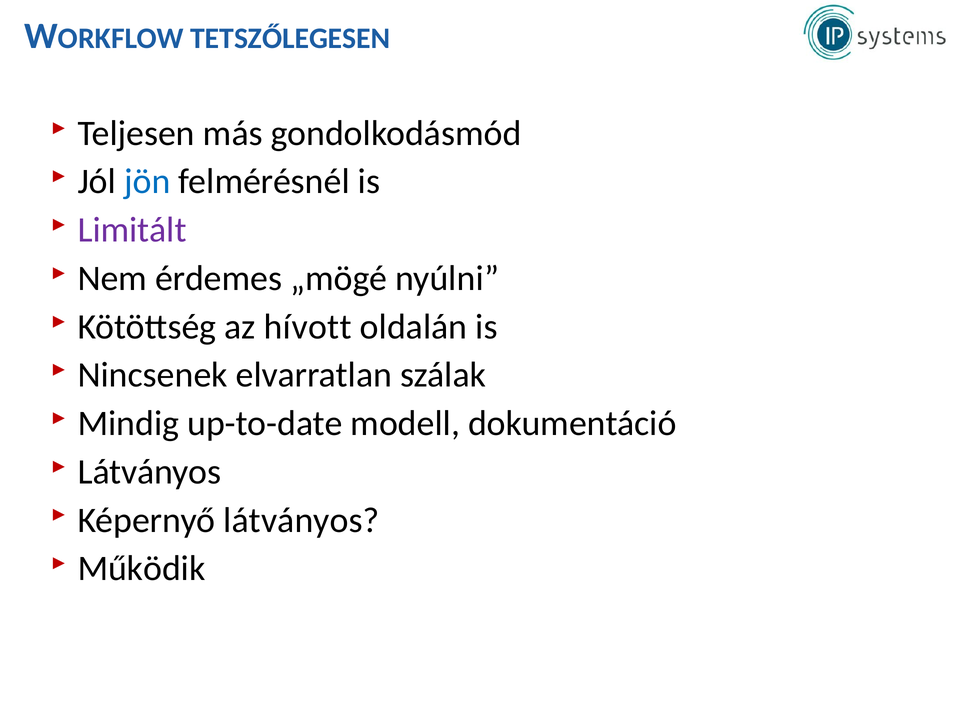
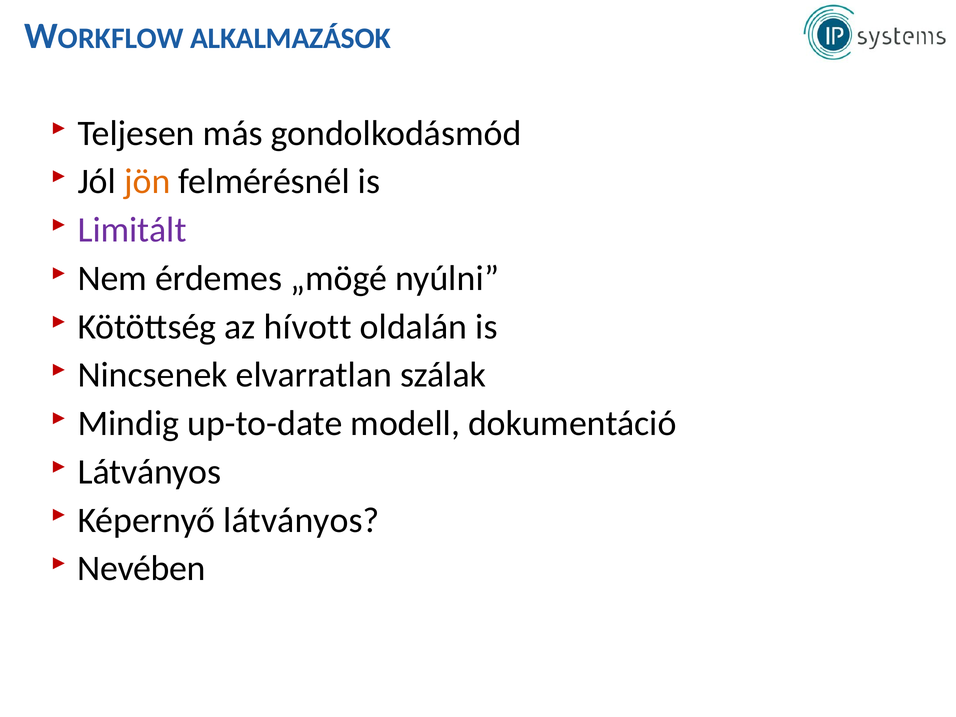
TETSZŐLEGESEN: TETSZŐLEGESEN -> ALKALMAZÁSOK
jön colour: blue -> orange
Működik: Működik -> Nevében
